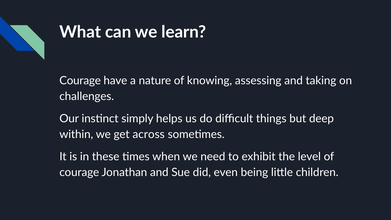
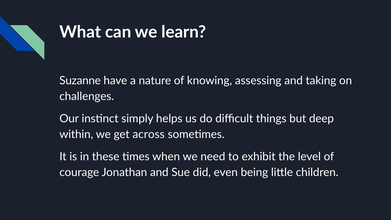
Courage at (80, 81): Courage -> Suzanne
